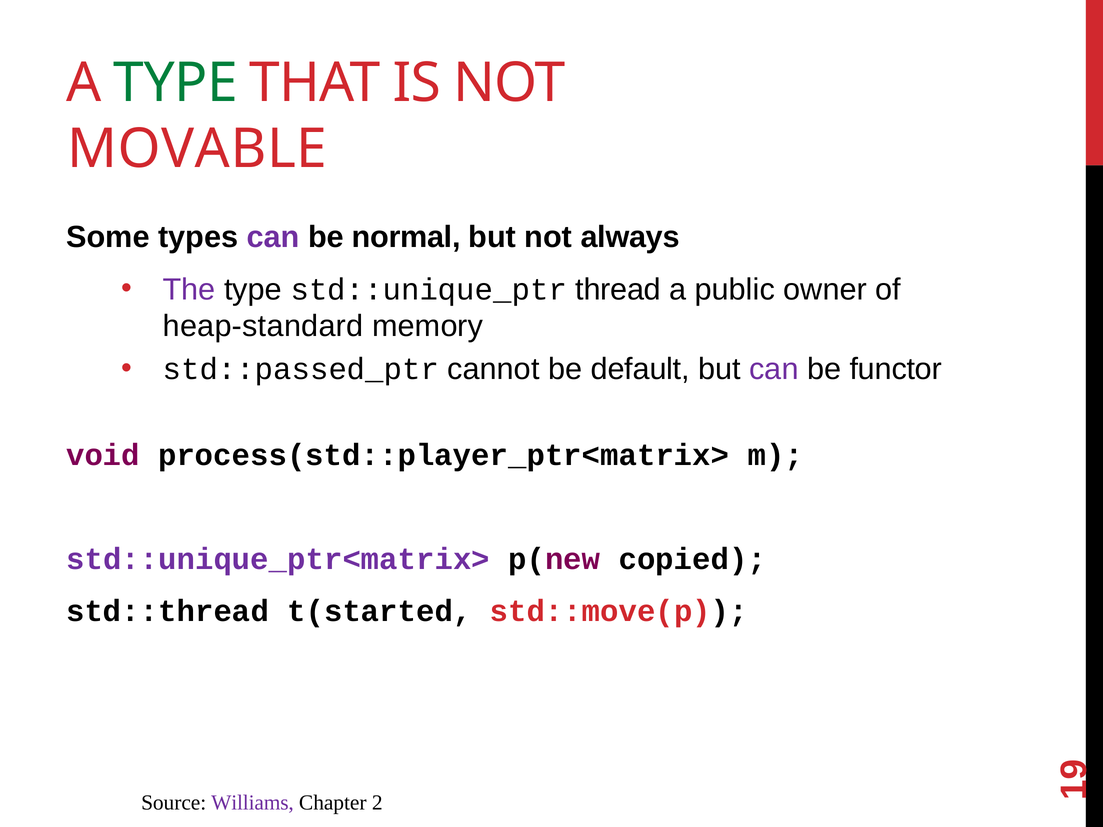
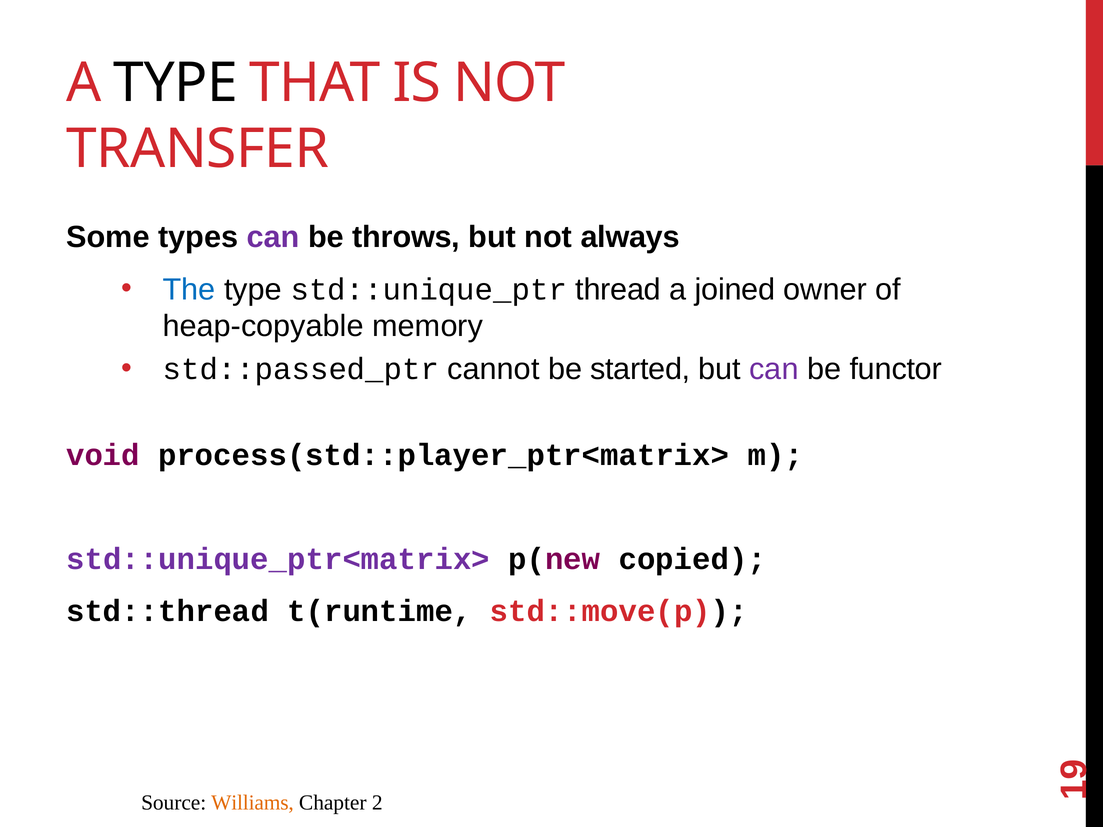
TYPE at (176, 83) colour: green -> black
MOVABLE: MOVABLE -> TRANSFER
normal: normal -> throws
The colour: purple -> blue
public: public -> joined
heap-standard: heap-standard -> heap-copyable
default: default -> started
t(started: t(started -> t(runtime
Williams colour: purple -> orange
